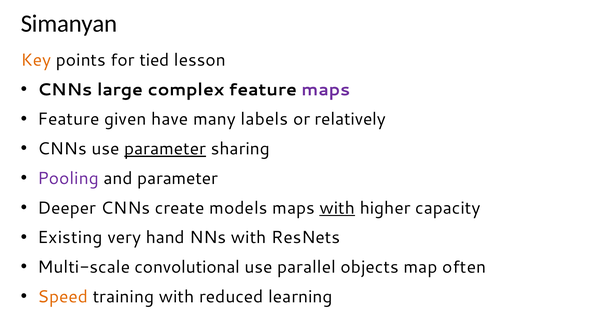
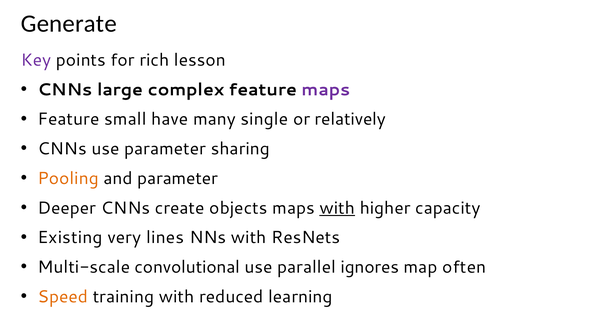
Simanyan: Simanyan -> Generate
Key colour: orange -> purple
tied: tied -> rich
given: given -> small
labels: labels -> single
parameter at (165, 149) underline: present -> none
Pooling colour: purple -> orange
models: models -> objects
hand: hand -> lines
objects: objects -> ignores
